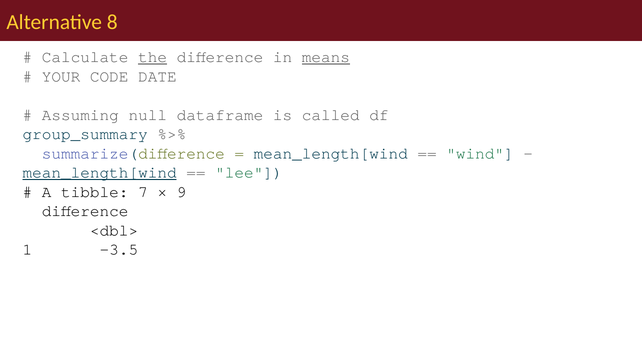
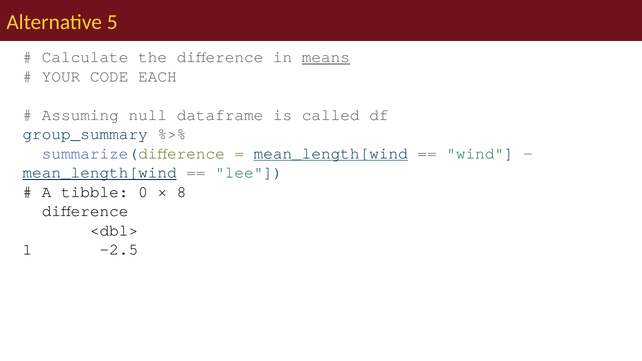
8: 8 -> 5
the underline: present -> none
DATE: DATE -> EACH
mean_length[wind at (331, 153) underline: none -> present
7: 7 -> 0
9: 9 -> 8
-3.5: -3.5 -> -2.5
